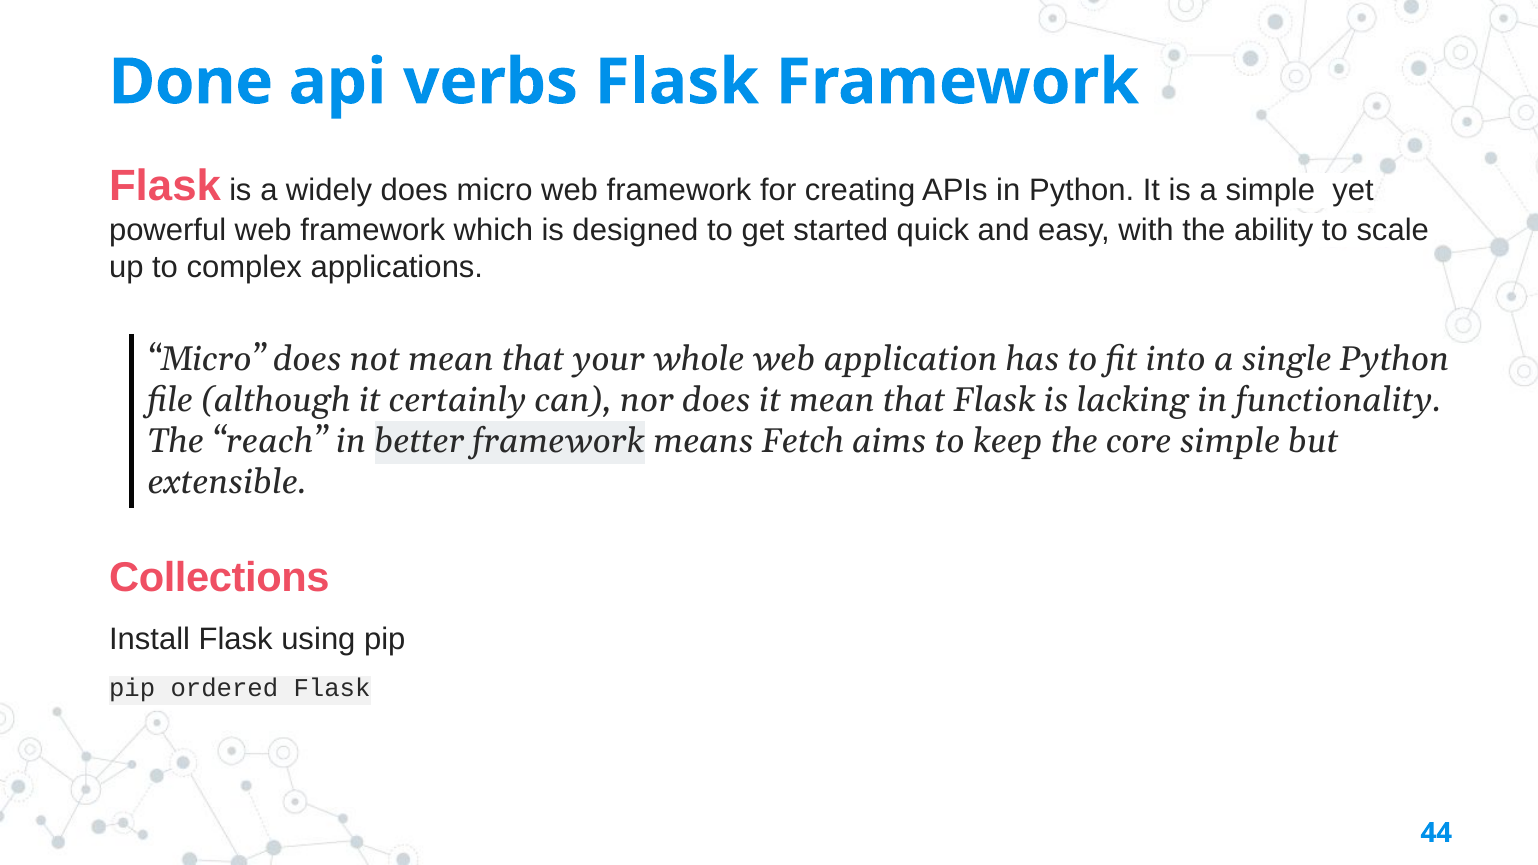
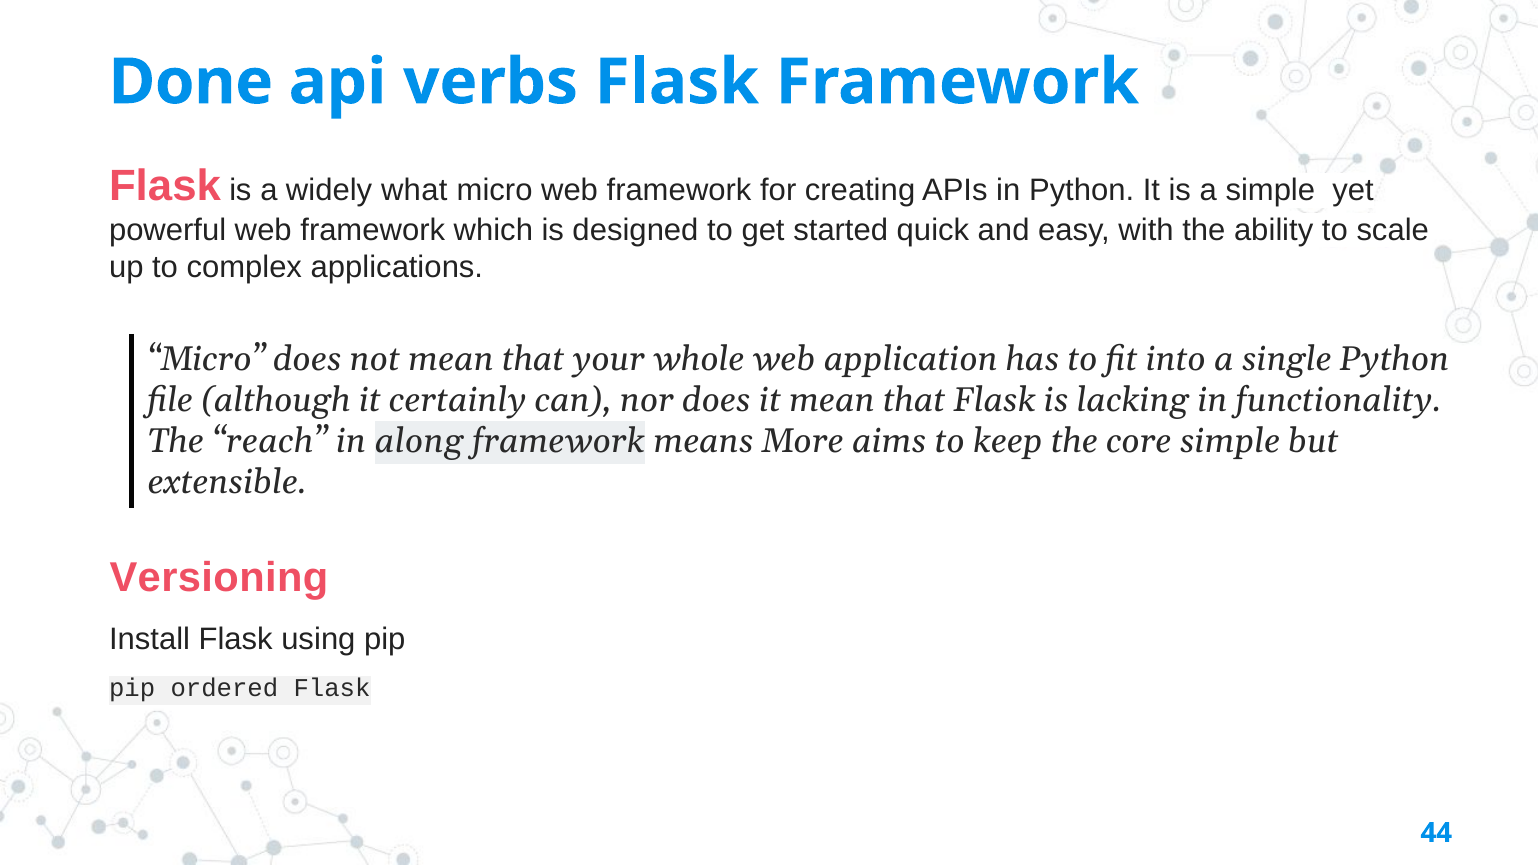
widely does: does -> what
better: better -> along
Fetch: Fetch -> More
Collections: Collections -> Versioning
